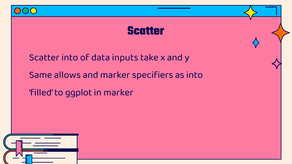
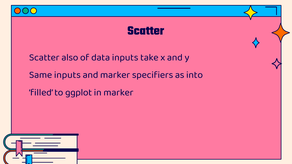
Scatter into: into -> also
Same allows: allows -> inputs
